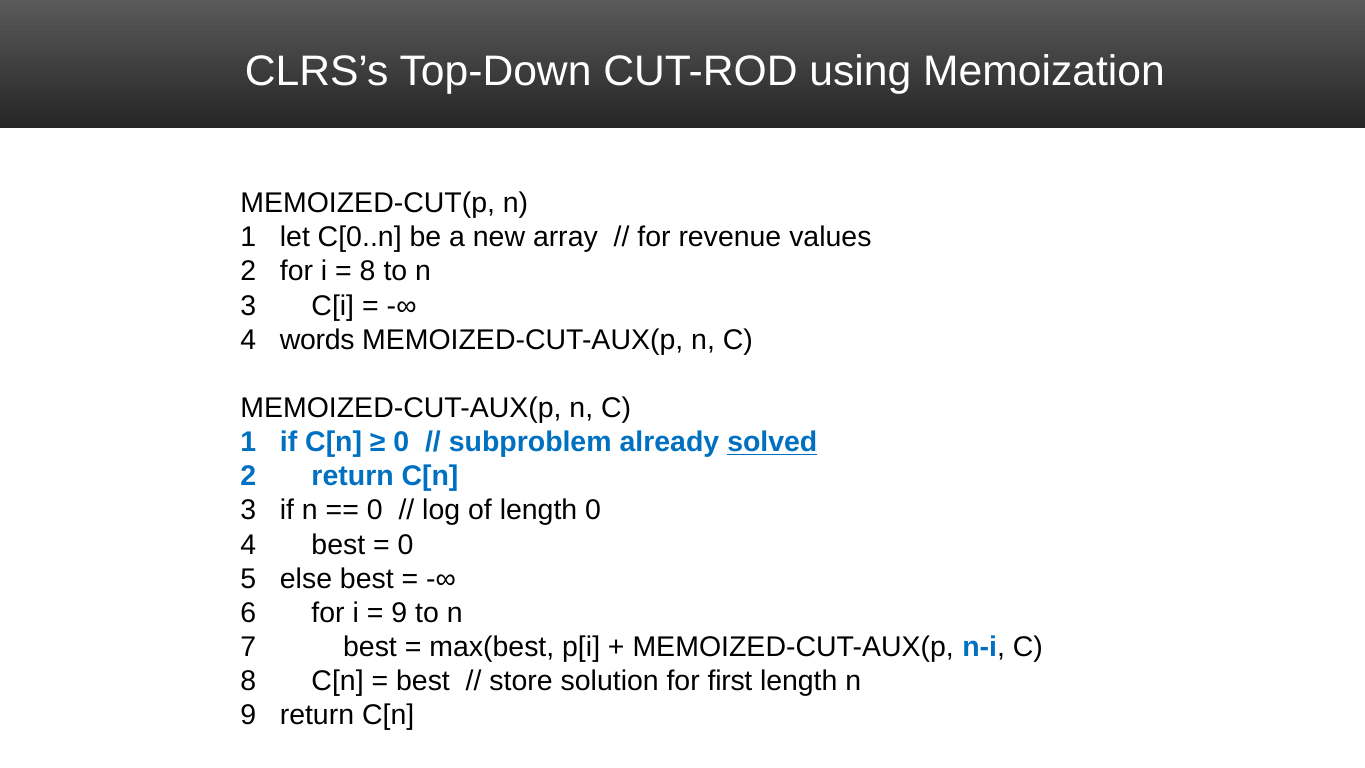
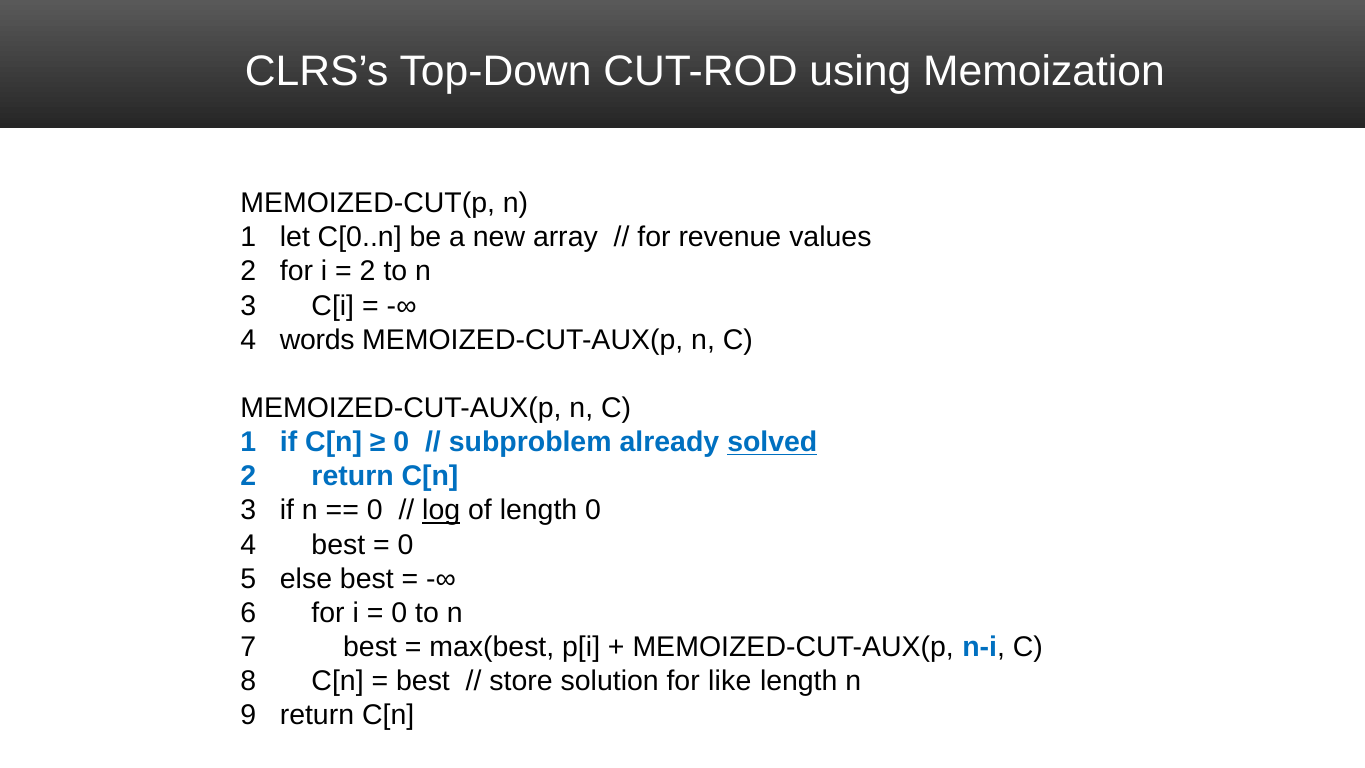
8 at (368, 271): 8 -> 2
log underline: none -> present
9 at (399, 613): 9 -> 0
first: first -> like
